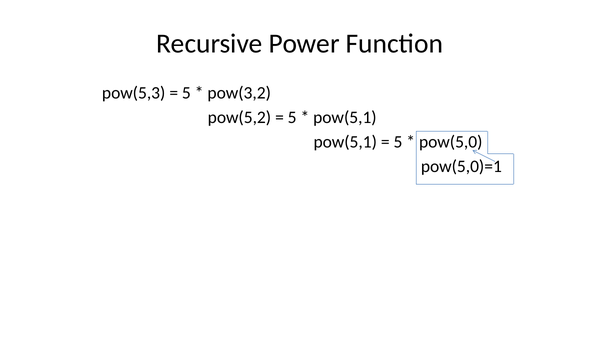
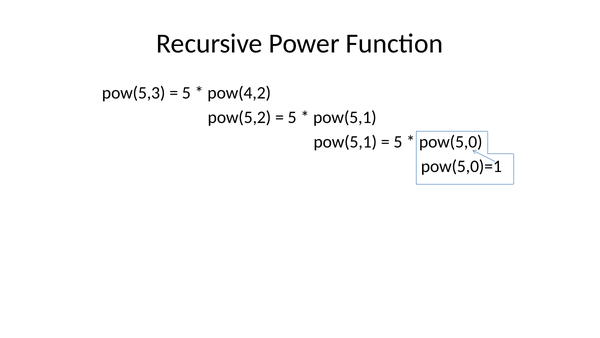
pow(3,2: pow(3,2 -> pow(4,2
